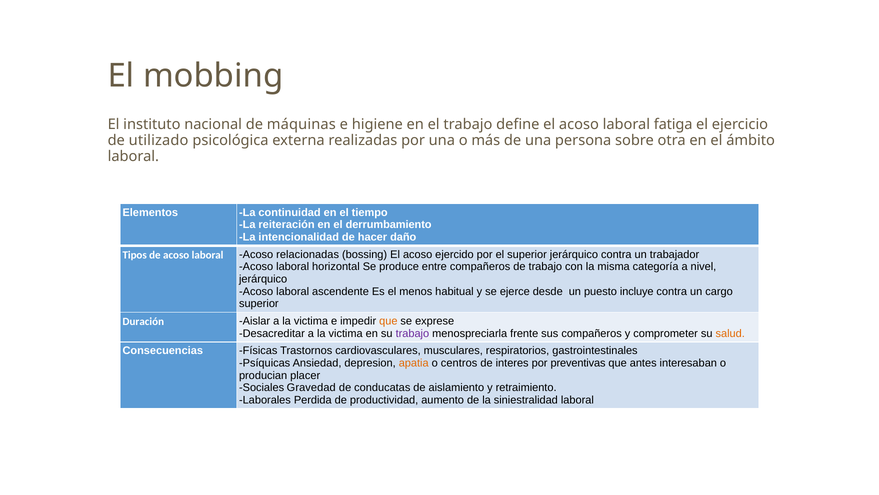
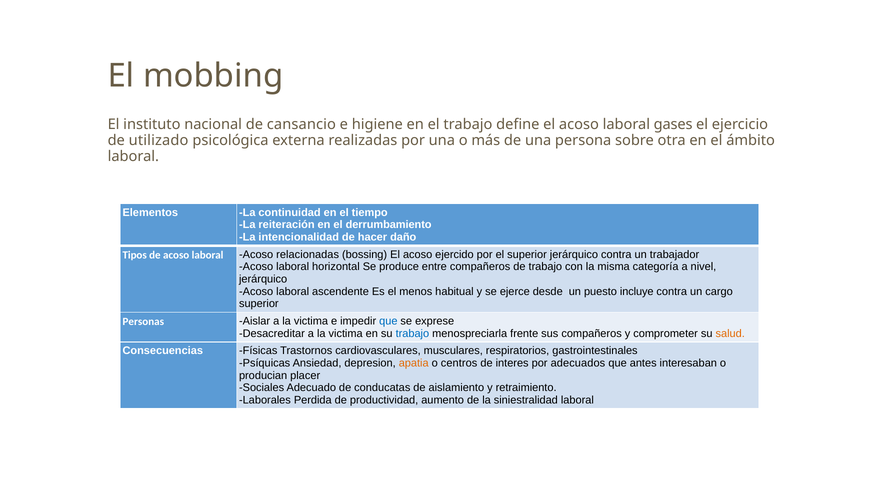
máquinas: máquinas -> cansancio
fatiga: fatiga -> gases
Duración: Duración -> Personas
que at (388, 321) colour: orange -> blue
trabajo at (412, 333) colour: purple -> blue
preventivas: preventivas -> adecuados
Gravedad: Gravedad -> Adecuado
